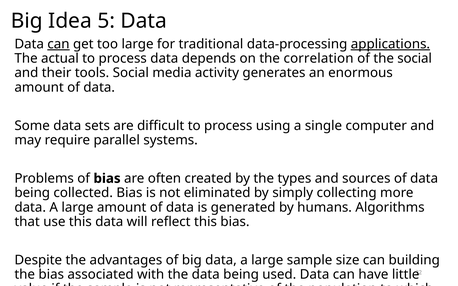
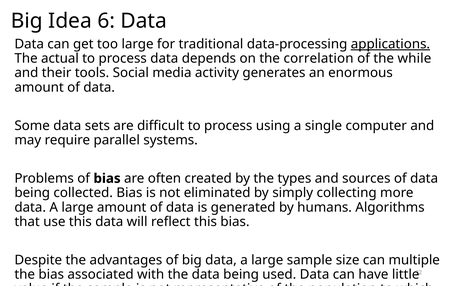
5: 5 -> 6
can at (58, 44) underline: present -> none
the social: social -> while
building: building -> multiple
